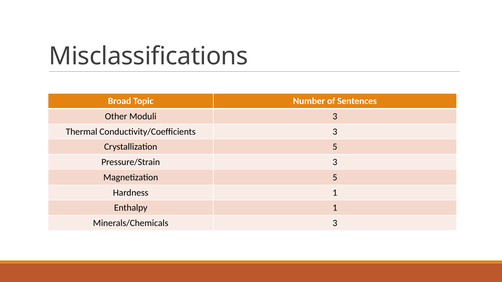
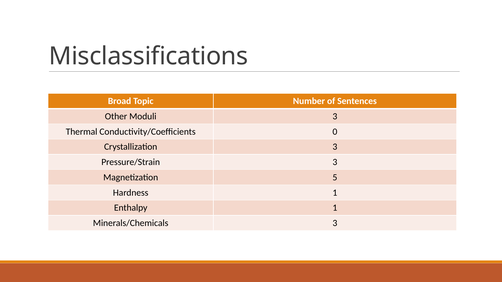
Conductivity/Coefficients 3: 3 -> 0
Crystallization 5: 5 -> 3
